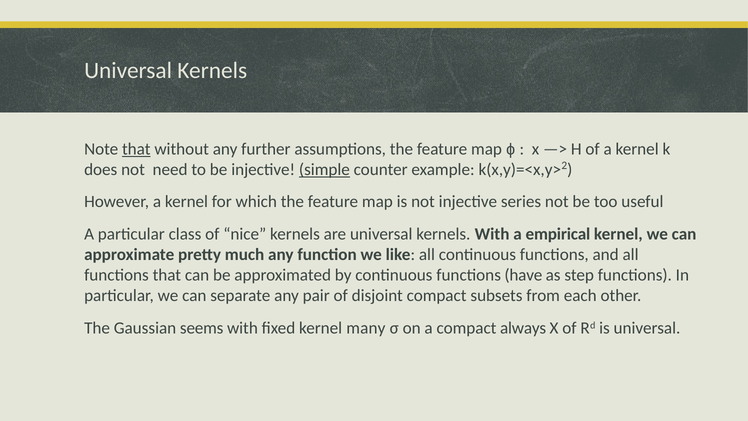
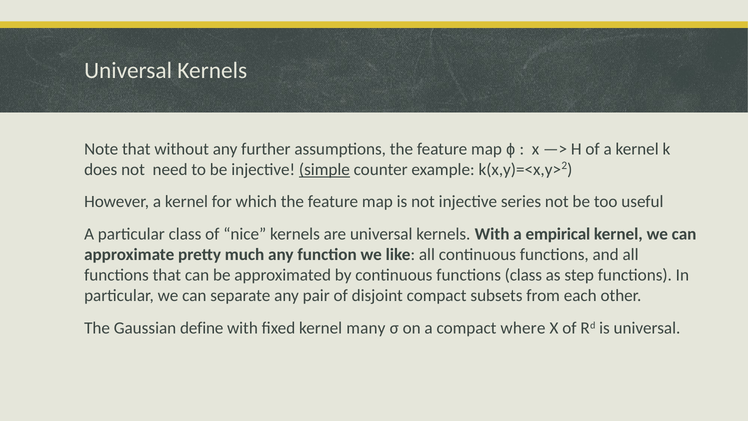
that at (136, 149) underline: present -> none
functions have: have -> class
seems: seems -> define
always: always -> where
